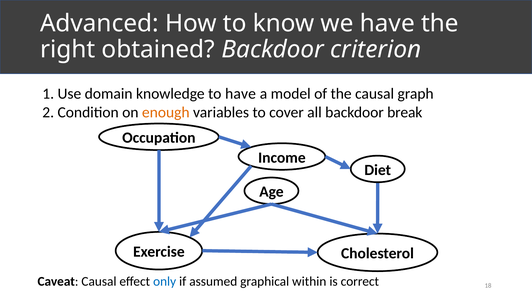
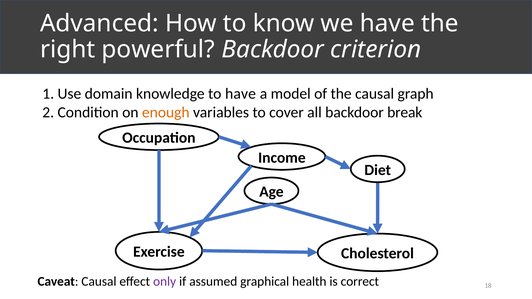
obtained: obtained -> powerful
only colour: blue -> purple
within: within -> health
